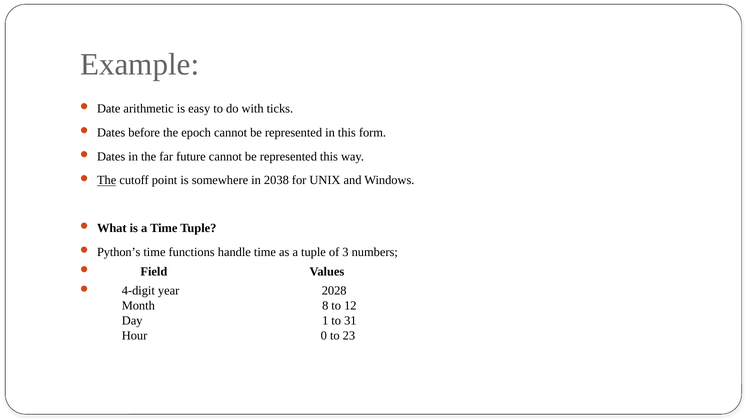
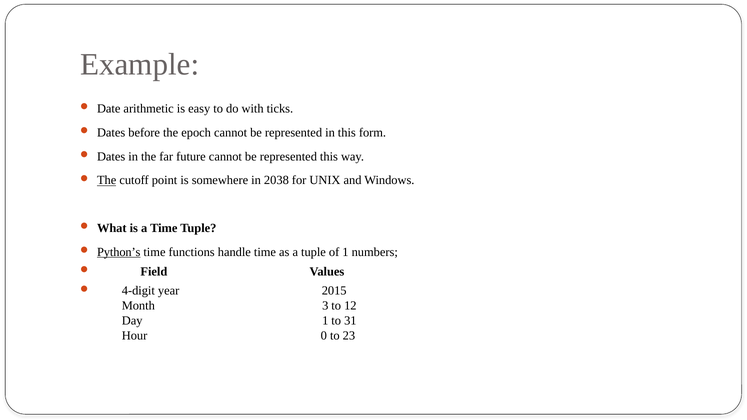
Python’s underline: none -> present
of 3: 3 -> 1
2028: 2028 -> 2015
8: 8 -> 3
